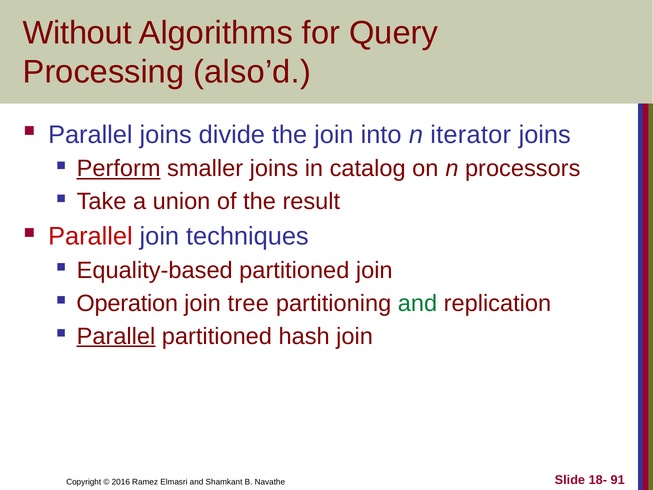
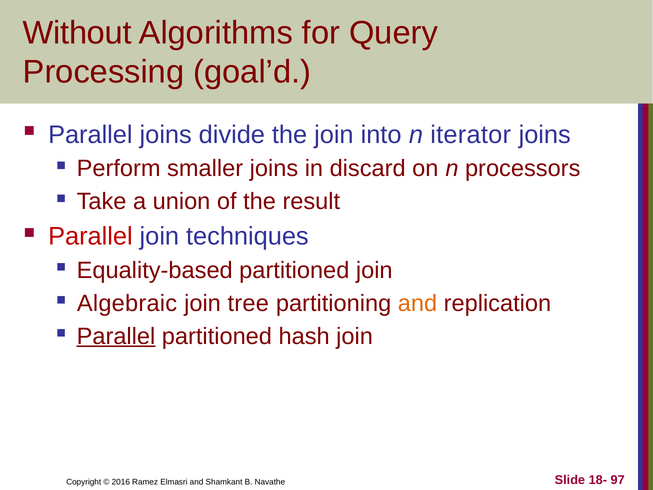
also’d: also’d -> goal’d
Perform underline: present -> none
catalog: catalog -> discard
Operation: Operation -> Algebraic
and at (417, 303) colour: green -> orange
91: 91 -> 97
